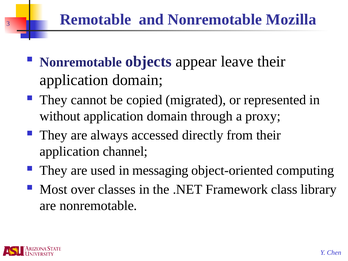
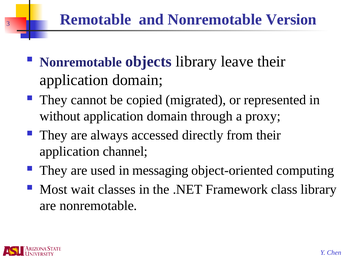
Mozilla: Mozilla -> Version
objects appear: appear -> library
over: over -> wait
